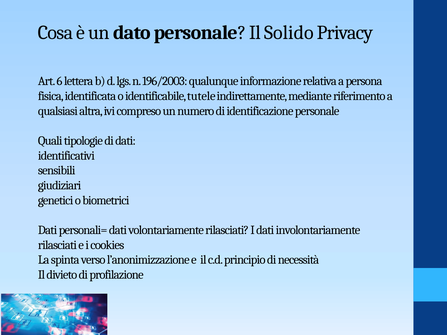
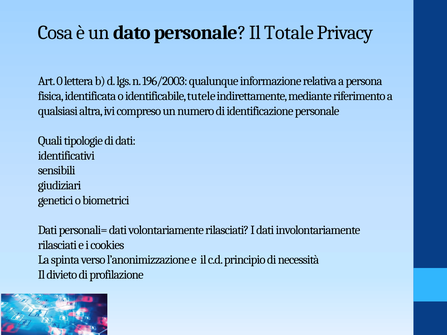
Solido: Solido -> Totale
6: 6 -> 0
